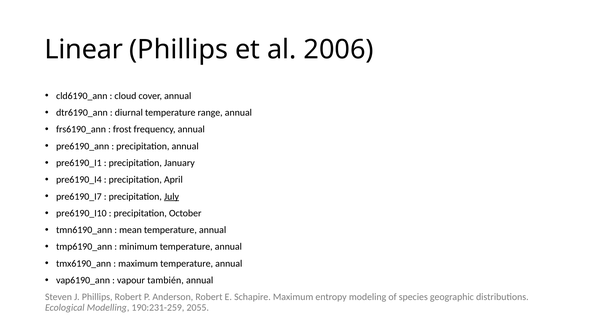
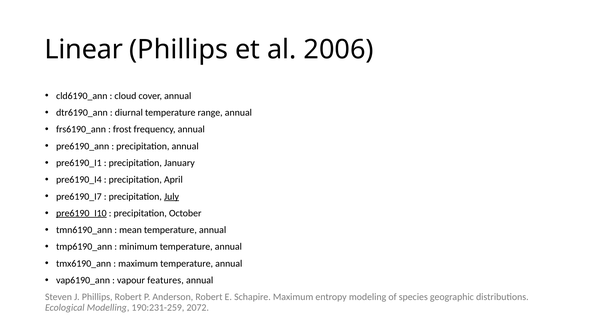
pre6190_I10 underline: none -> present
también: también -> features
2055: 2055 -> 2072
